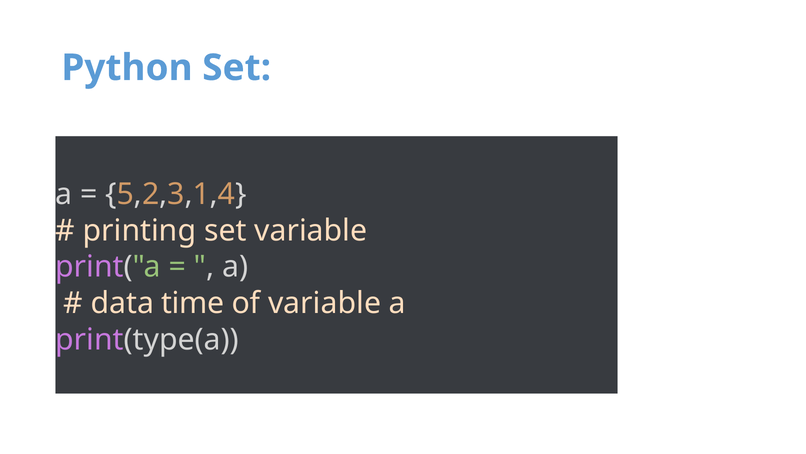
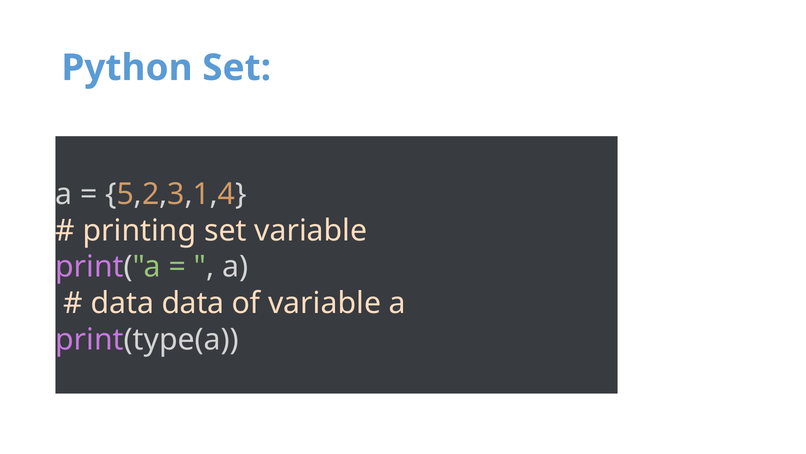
data time: time -> data
